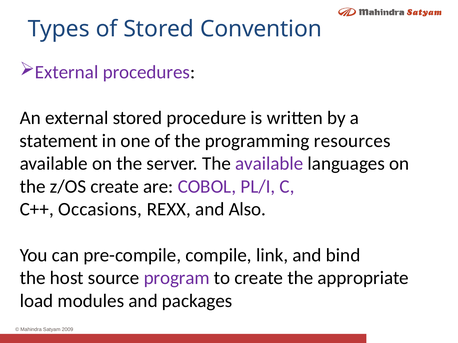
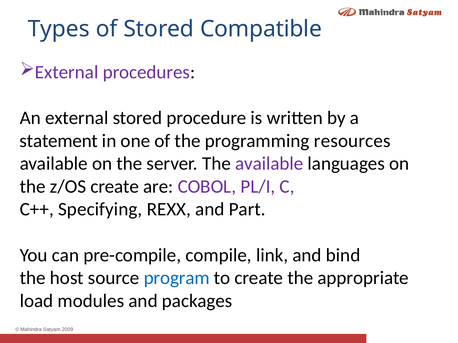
Convention: Convention -> Compatible
Occasions: Occasions -> Specifying
Also: Also -> Part
program colour: purple -> blue
